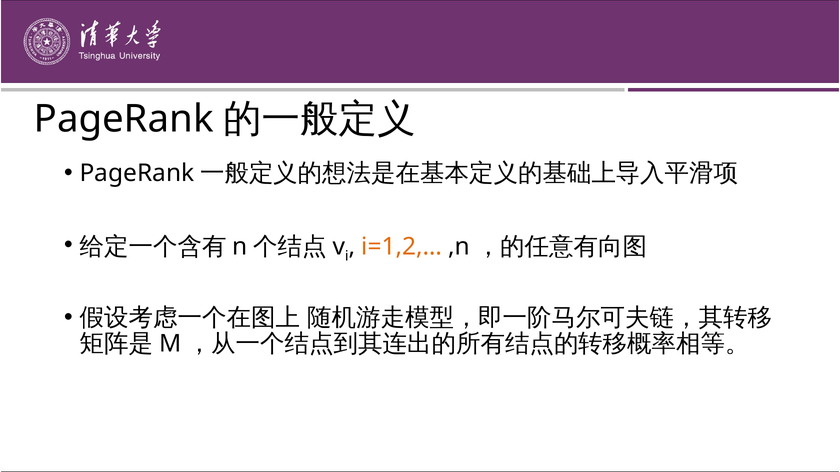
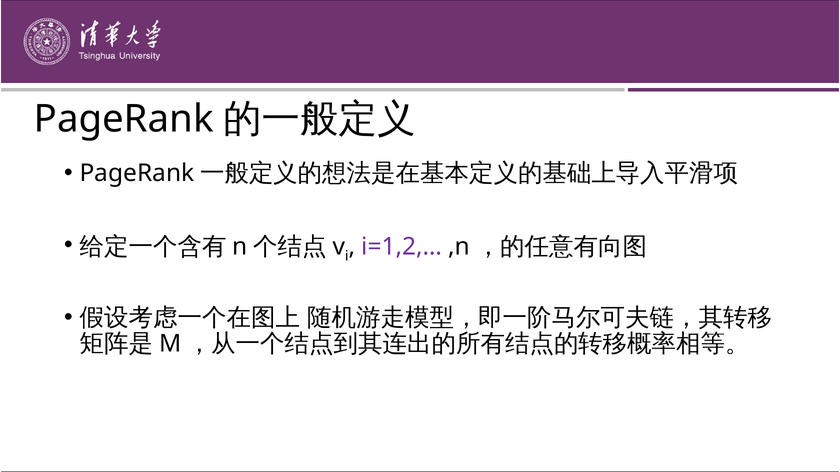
i=1,2,… colour: orange -> purple
